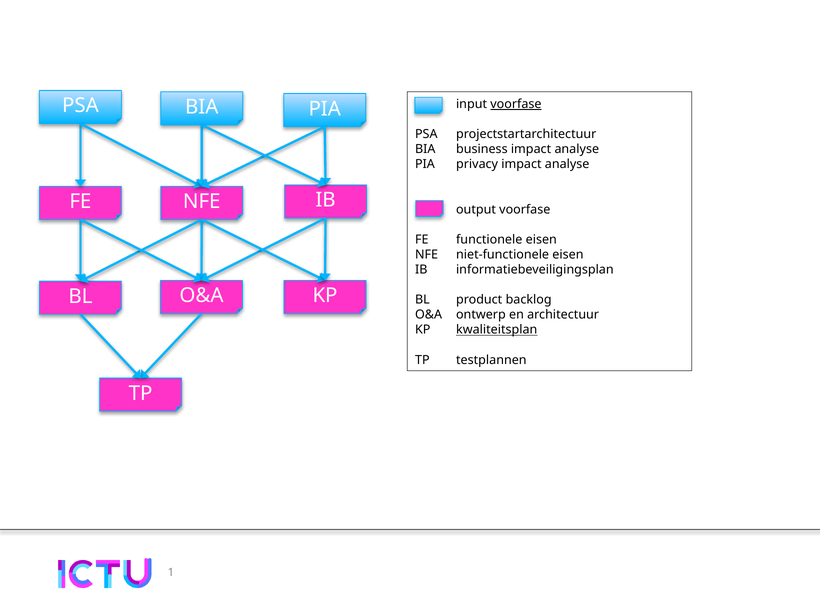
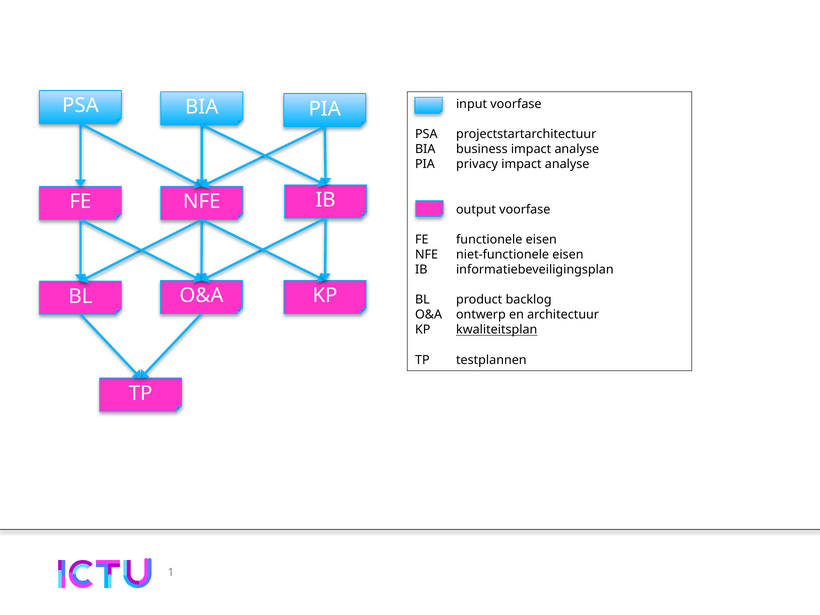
voorfase at (516, 104) underline: present -> none
